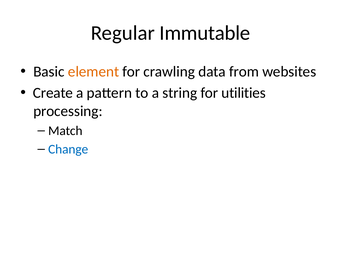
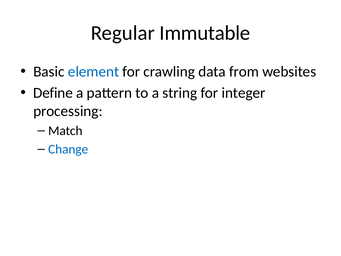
element colour: orange -> blue
Create: Create -> Define
utilities: utilities -> integer
